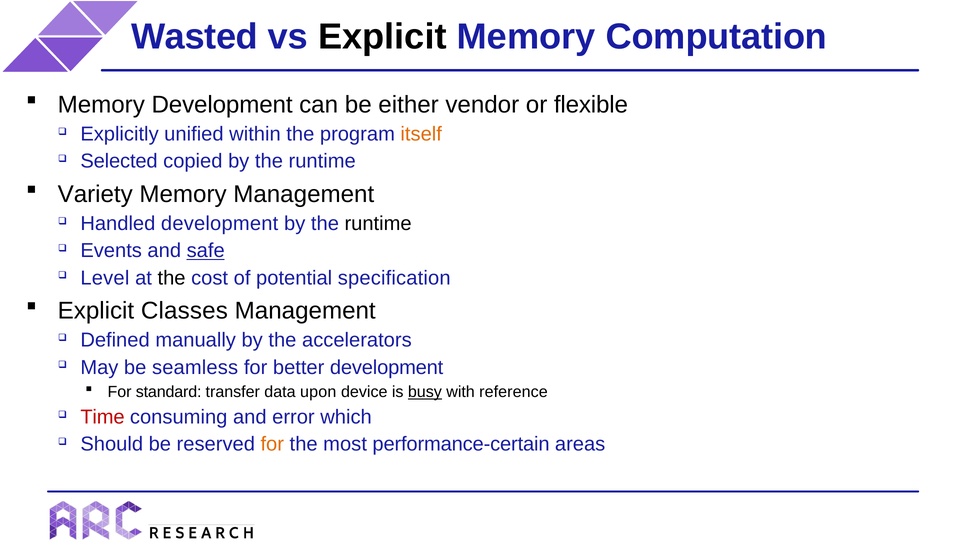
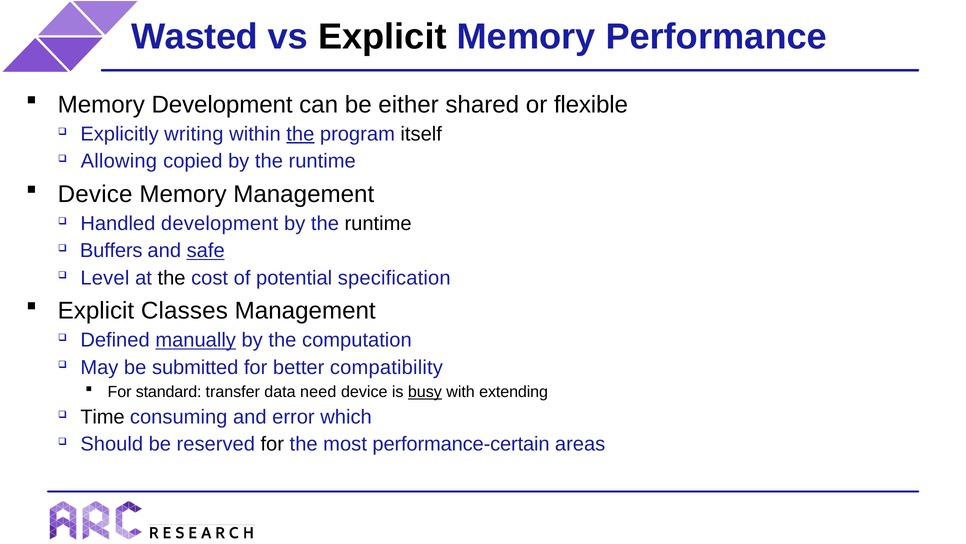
Computation: Computation -> Performance
vendor: vendor -> shared
unified: unified -> writing
the at (300, 134) underline: none -> present
itself colour: orange -> black
Selected: Selected -> Allowing
Variety at (95, 194): Variety -> Device
Events: Events -> Buffers
manually underline: none -> present
accelerators: accelerators -> computation
seamless: seamless -> submitted
better development: development -> compatibility
upon: upon -> need
reference: reference -> extending
Time colour: red -> black
for at (272, 444) colour: orange -> black
